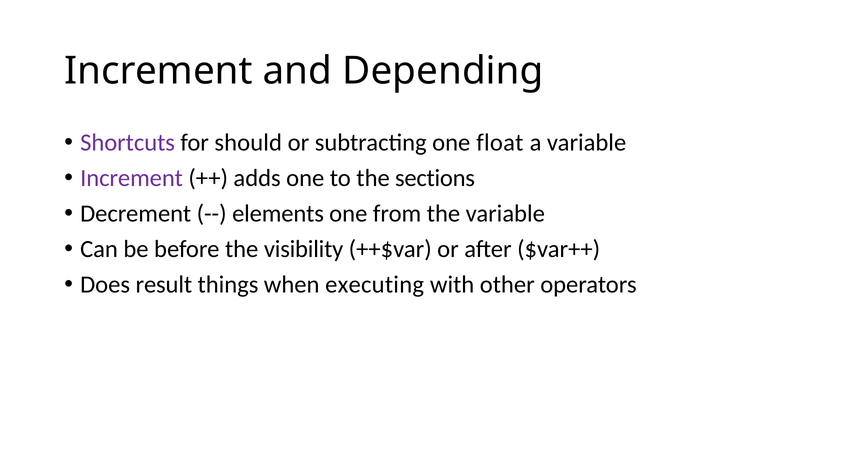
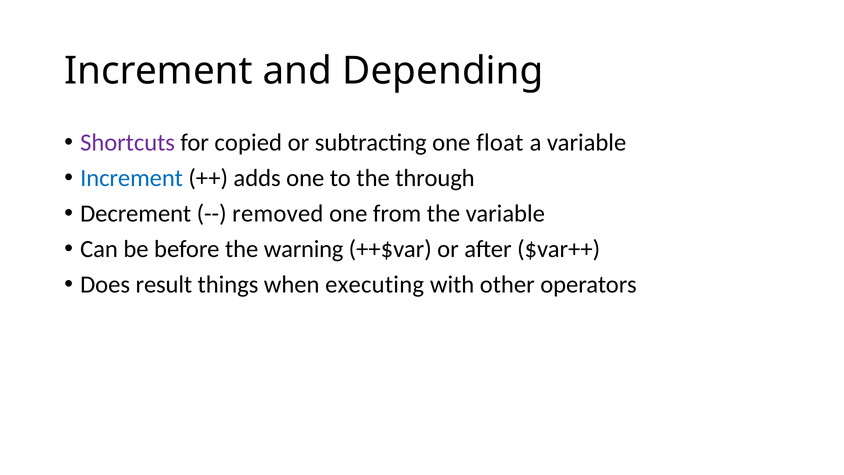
should: should -> copied
Increment at (132, 178) colour: purple -> blue
sections: sections -> through
elements: elements -> removed
visibility: visibility -> warning
